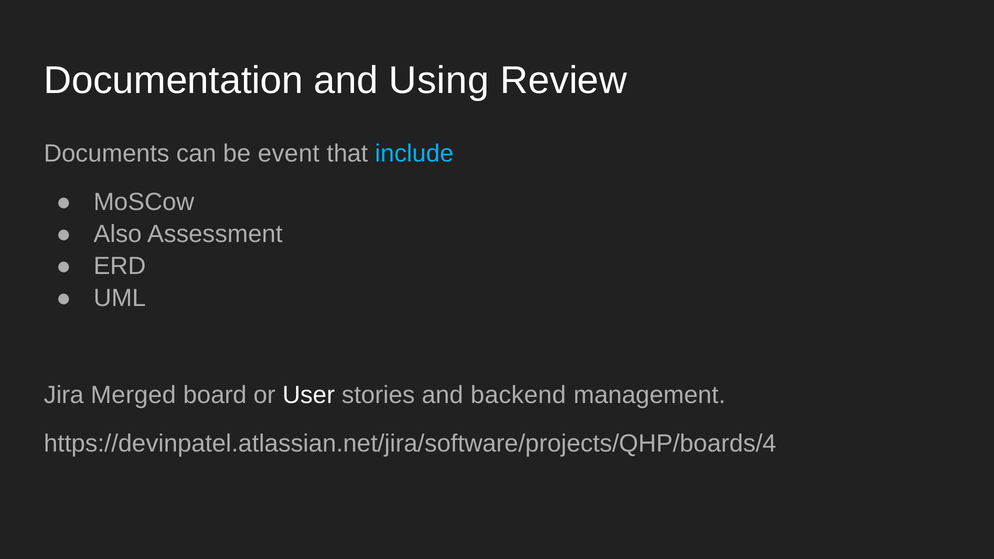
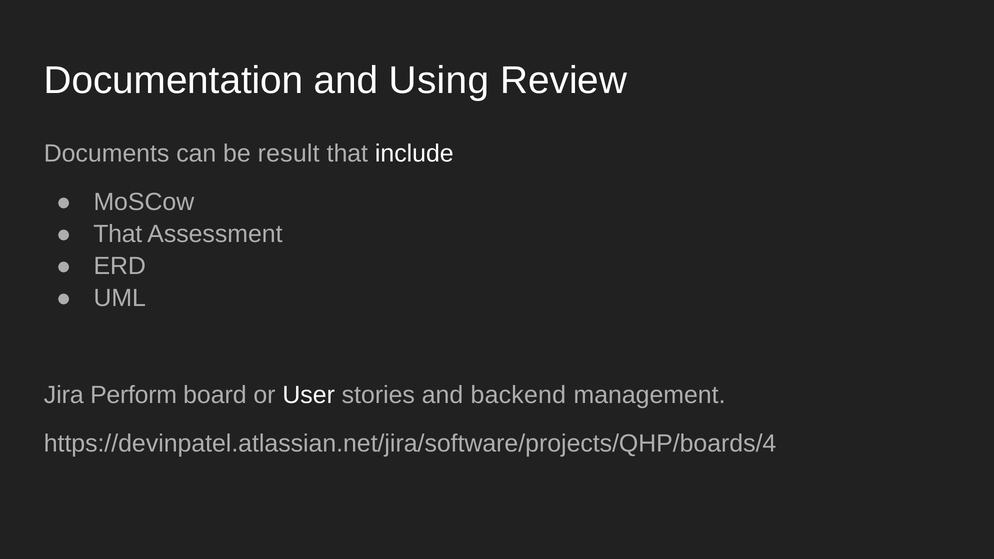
event: event -> result
include colour: light blue -> white
Also at (118, 234): Also -> That
Merged: Merged -> Perform
